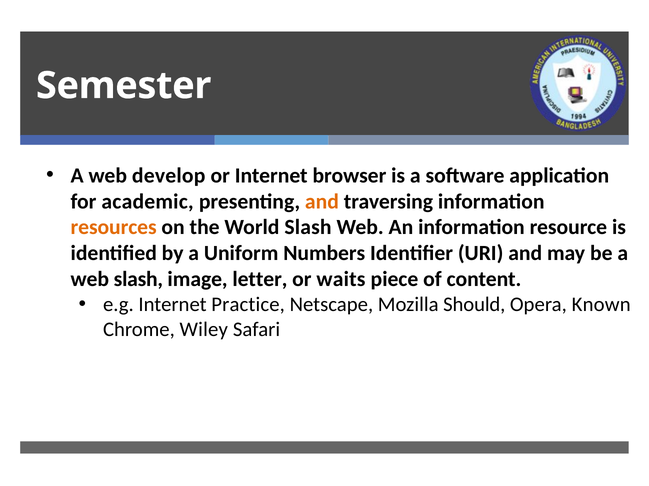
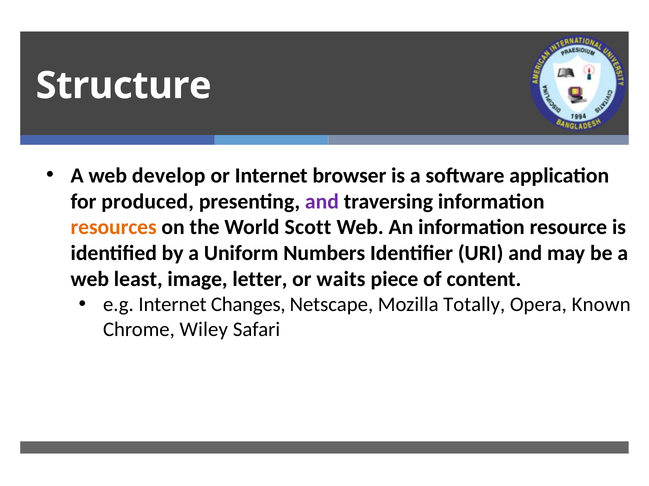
Semester: Semester -> Structure
academic: academic -> produced
and at (322, 202) colour: orange -> purple
World Slash: Slash -> Scott
web slash: slash -> least
Practice: Practice -> Changes
Should: Should -> Totally
